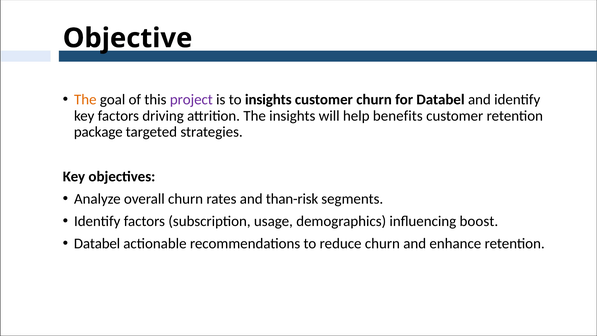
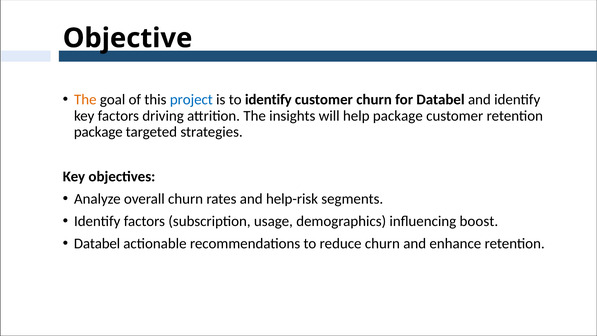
project colour: purple -> blue
to insights: insights -> identify
help benefits: benefits -> package
than-risk: than-risk -> help-risk
